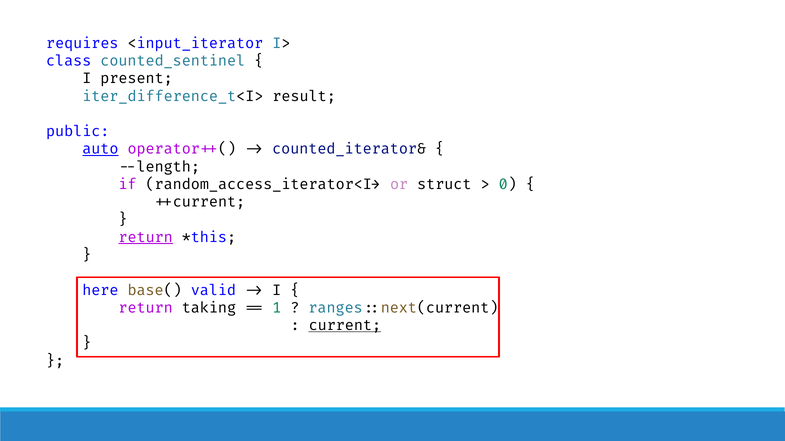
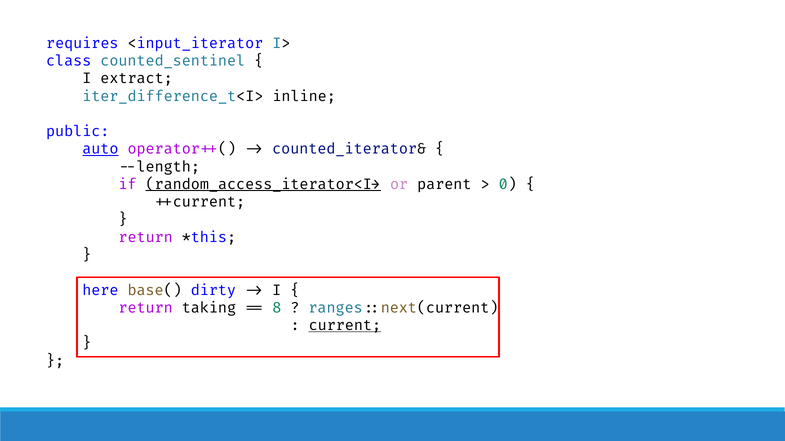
present: present -> extract
result: result -> inline
random_access_iterator<I> underline: none -> present
struct: struct -> parent
return at (146, 238) underline: present -> none
valid: valid -> dirty
1: 1 -> 8
